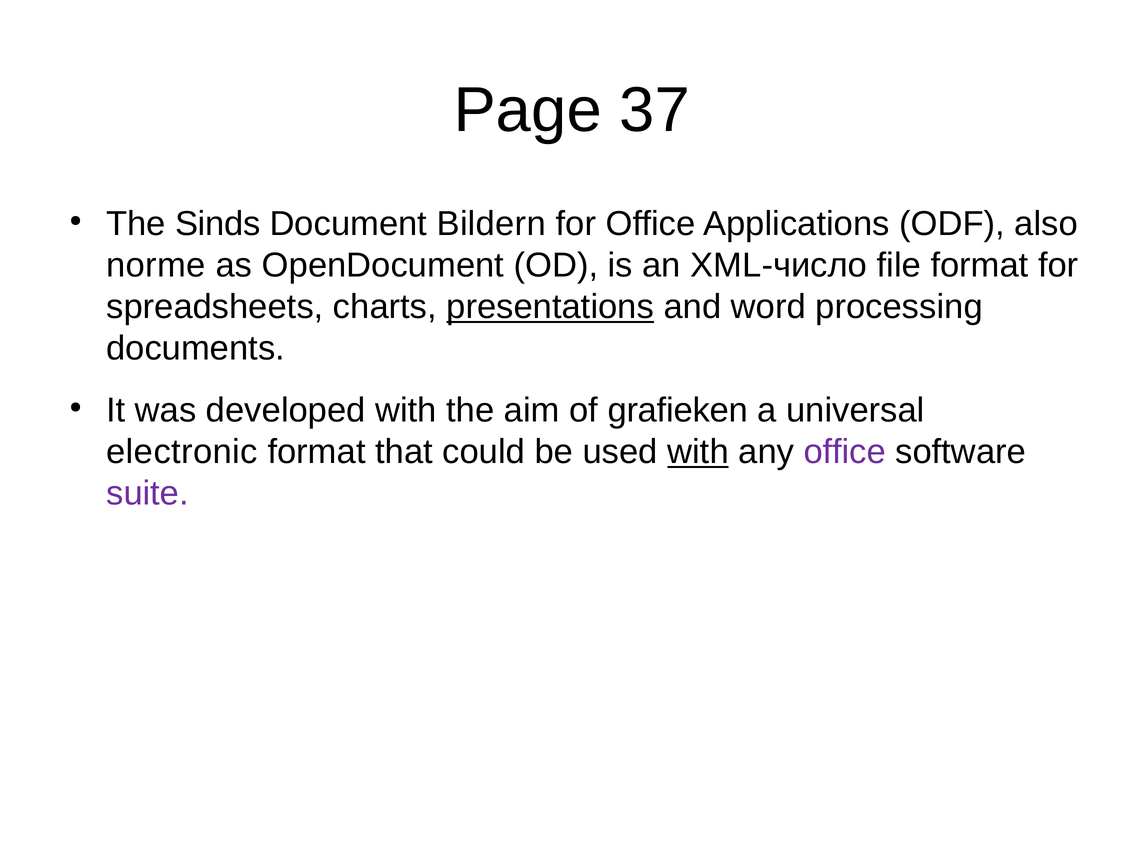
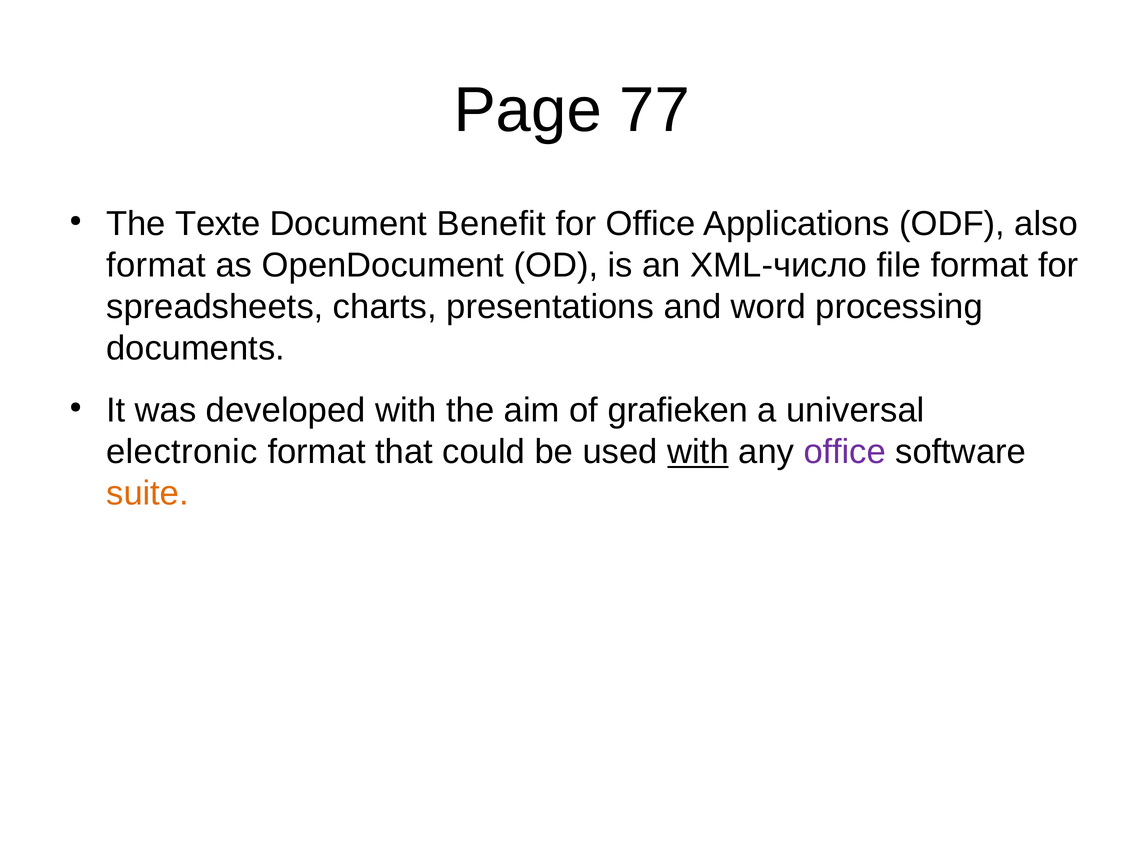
37: 37 -> 77
Sinds: Sinds -> Texte
Bildern: Bildern -> Benefit
norme at (156, 265): norme -> format
presentations underline: present -> none
suite colour: purple -> orange
